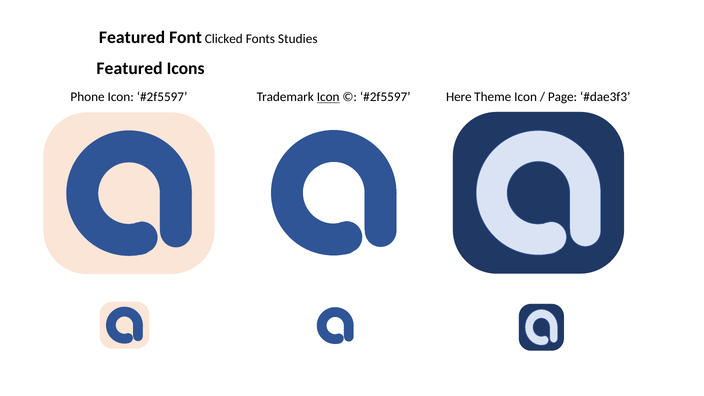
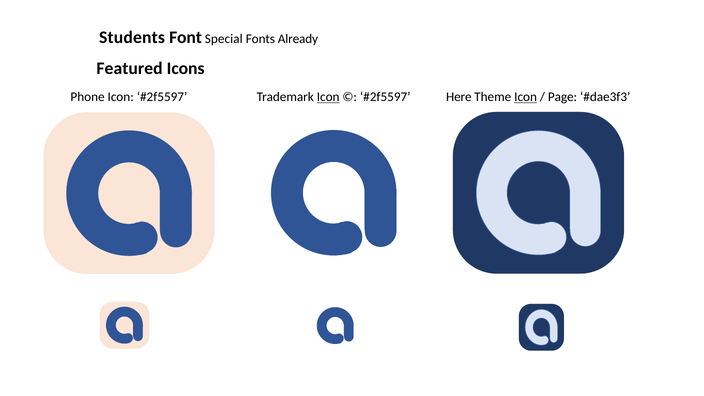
Featured at (132, 37): Featured -> Students
Clicked: Clicked -> Special
Studies: Studies -> Already
Icon at (526, 97) underline: none -> present
